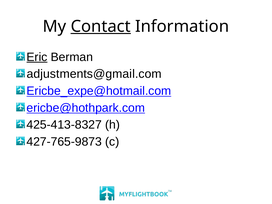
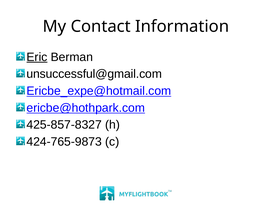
Contact underline: present -> none
adjustments@gmail.com: adjustments@gmail.com -> unsuccessful@gmail.com
425-413-8327: 425-413-8327 -> 425-857-8327
427-765-9873: 427-765-9873 -> 424-765-9873
